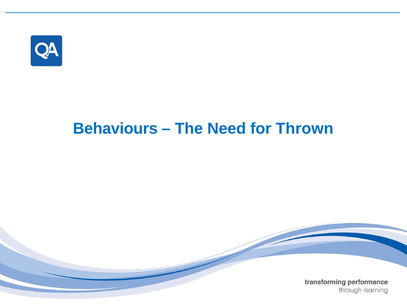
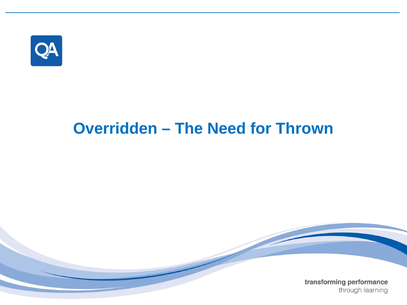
Behaviours: Behaviours -> Overridden
